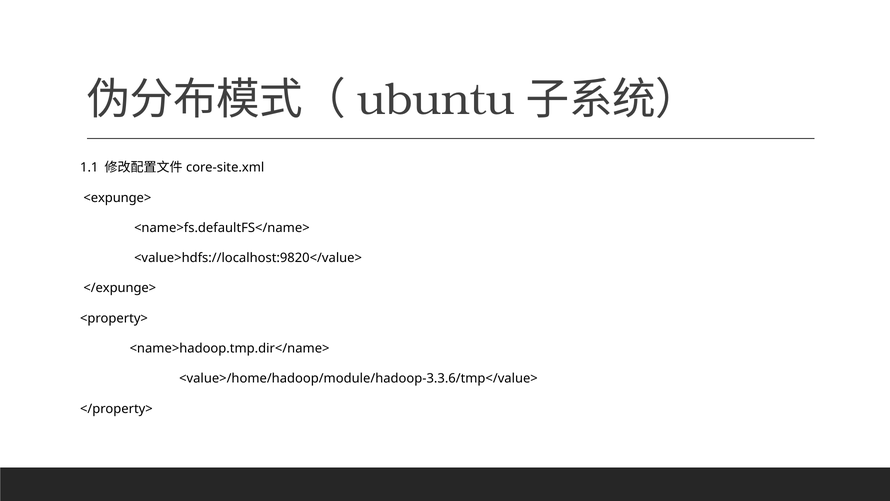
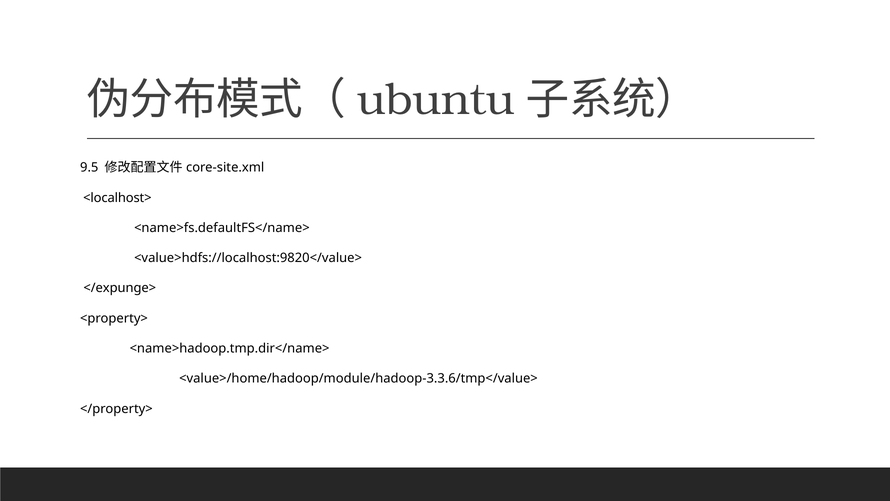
1.1: 1.1 -> 9.5
<expunge>: <expunge> -> <localhost>
